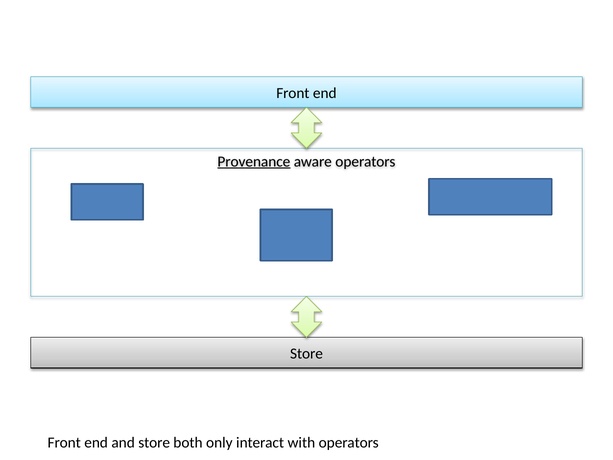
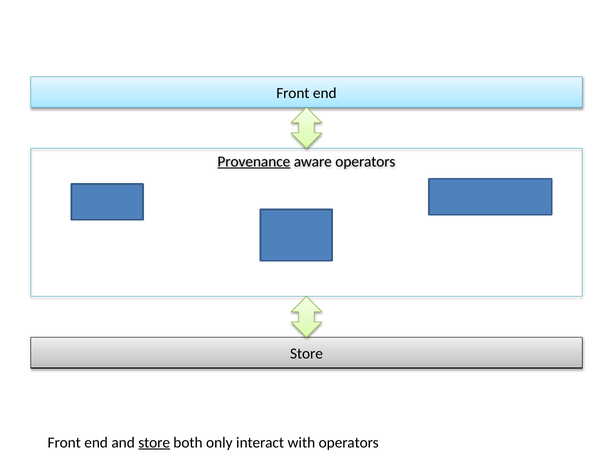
store at (154, 442) underline: none -> present
